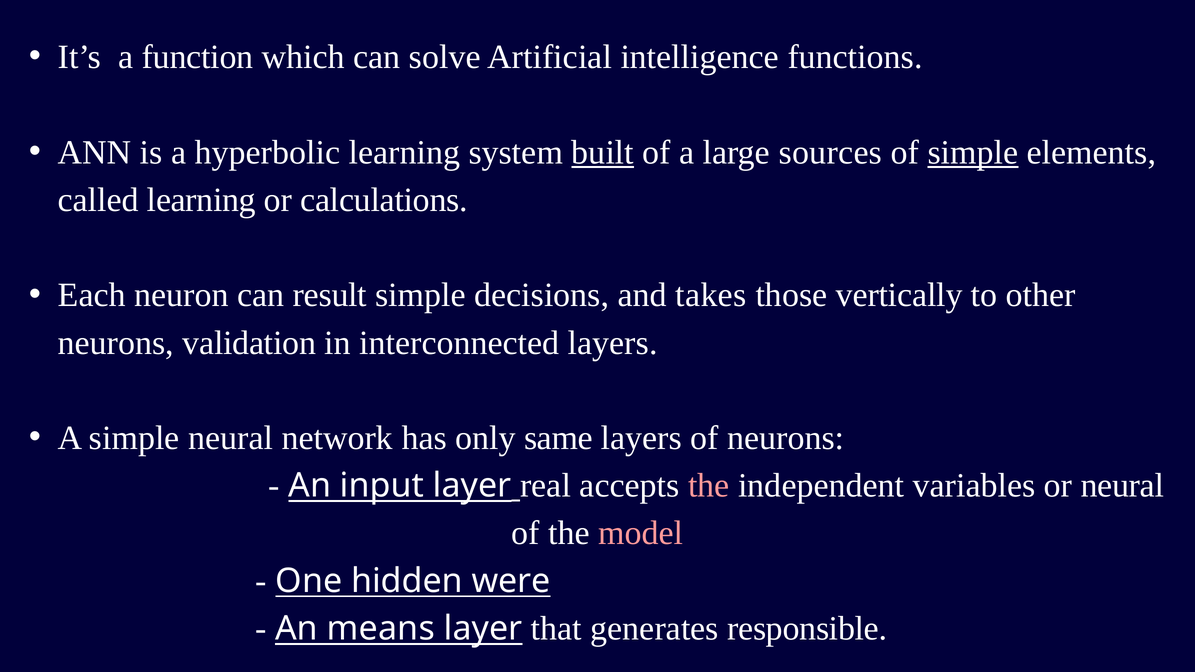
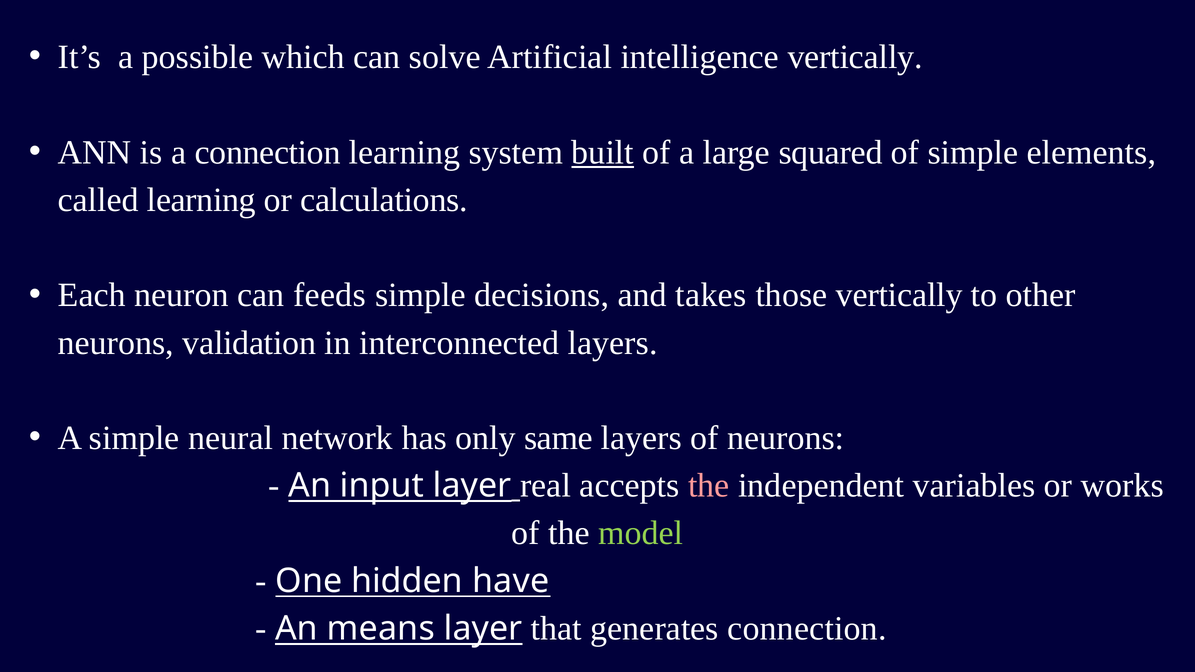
function: function -> possible
intelligence functions: functions -> vertically
a hyperbolic: hyperbolic -> connection
sources: sources -> squared
simple at (973, 152) underline: present -> none
result: result -> feeds
or neural: neural -> works
model colour: pink -> light green
were: were -> have
generates responsible: responsible -> connection
